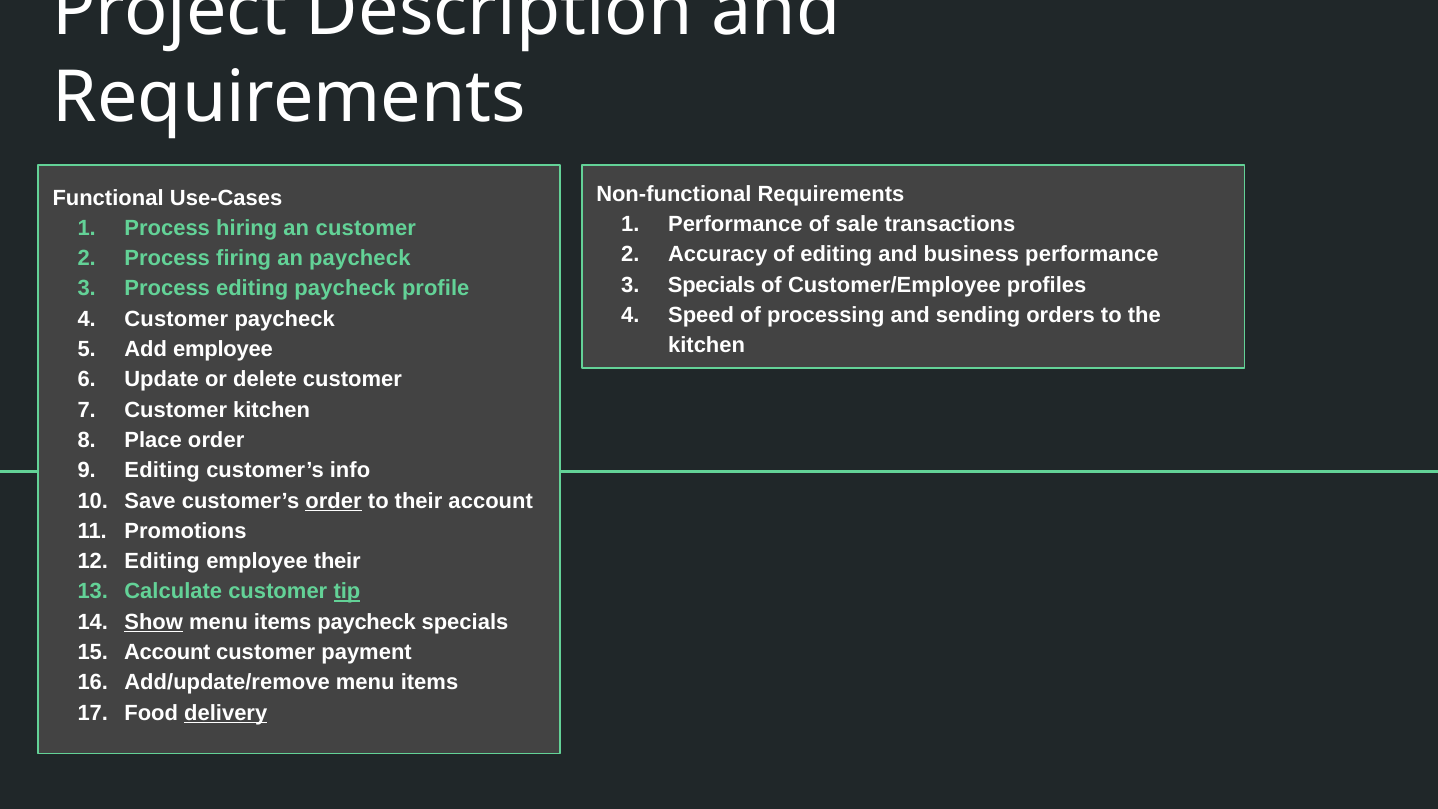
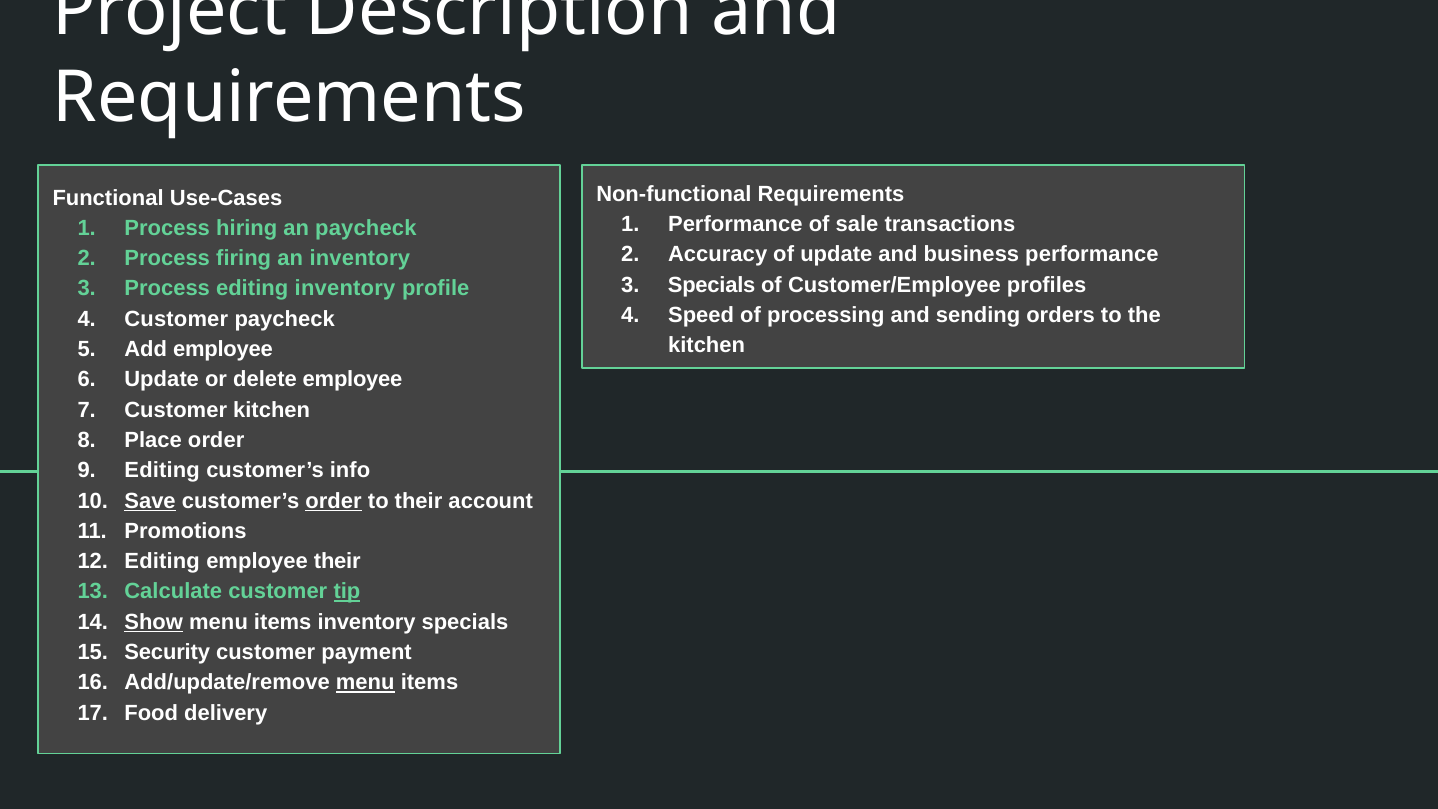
an customer: customer -> paycheck
of editing: editing -> update
an paycheck: paycheck -> inventory
editing paycheck: paycheck -> inventory
delete customer: customer -> employee
Save underline: none -> present
items paycheck: paycheck -> inventory
Account at (167, 652): Account -> Security
menu at (365, 682) underline: none -> present
delivery underline: present -> none
